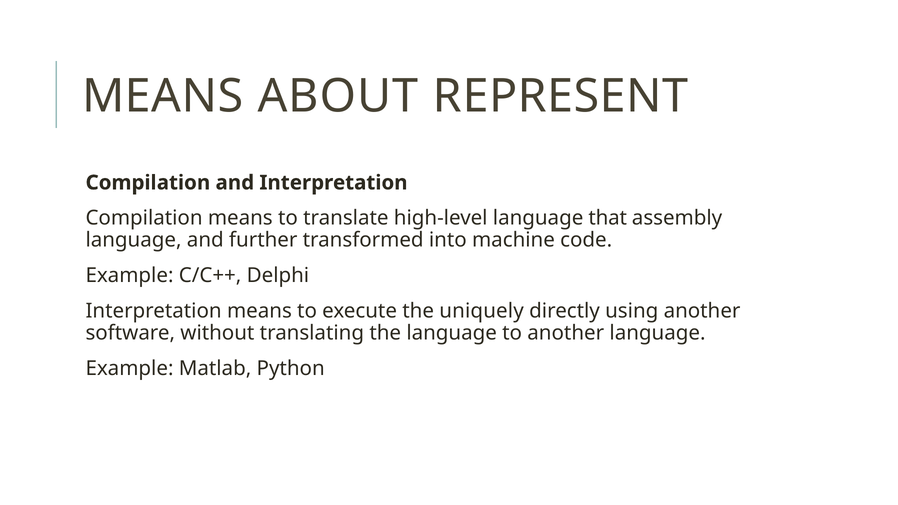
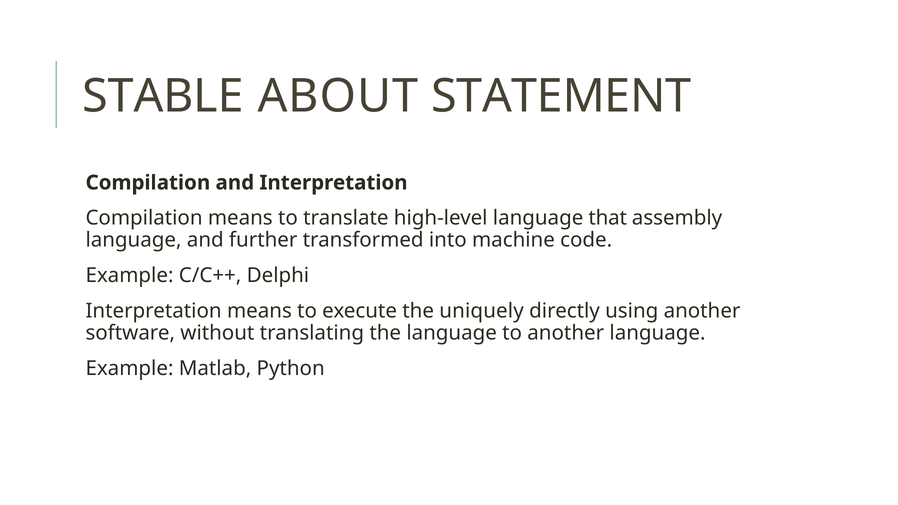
MEANS at (163, 96): MEANS -> STABLE
REPRESENT: REPRESENT -> STATEMENT
